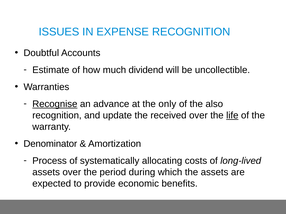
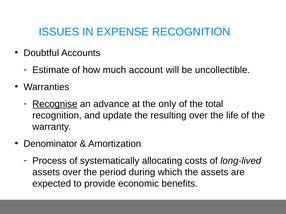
dividend: dividend -> account
also: also -> total
received: received -> resulting
life underline: present -> none
